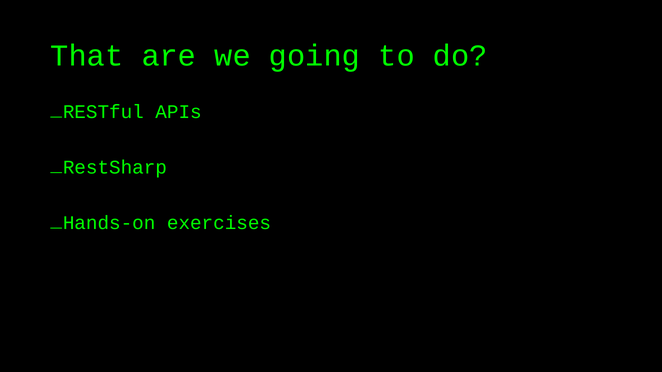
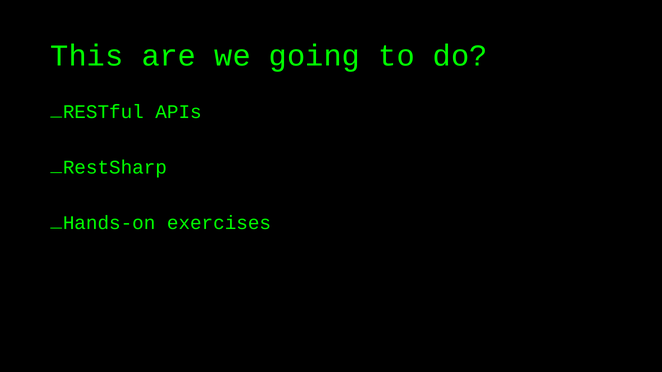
That: That -> This
